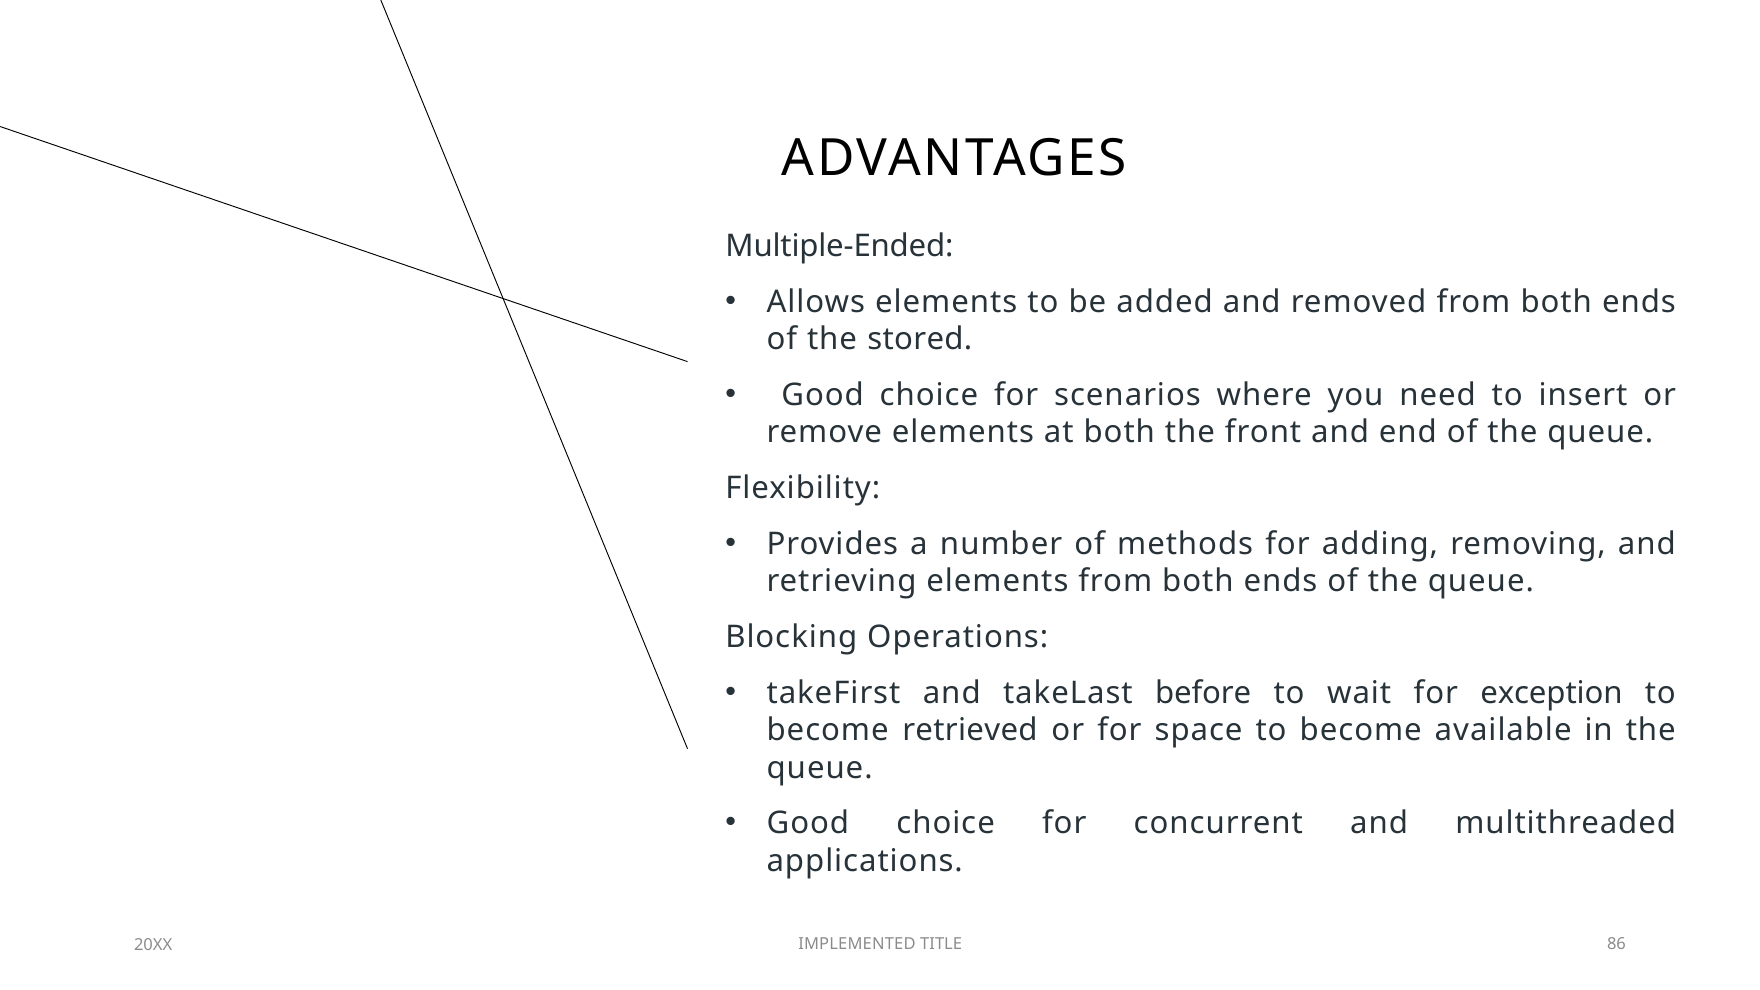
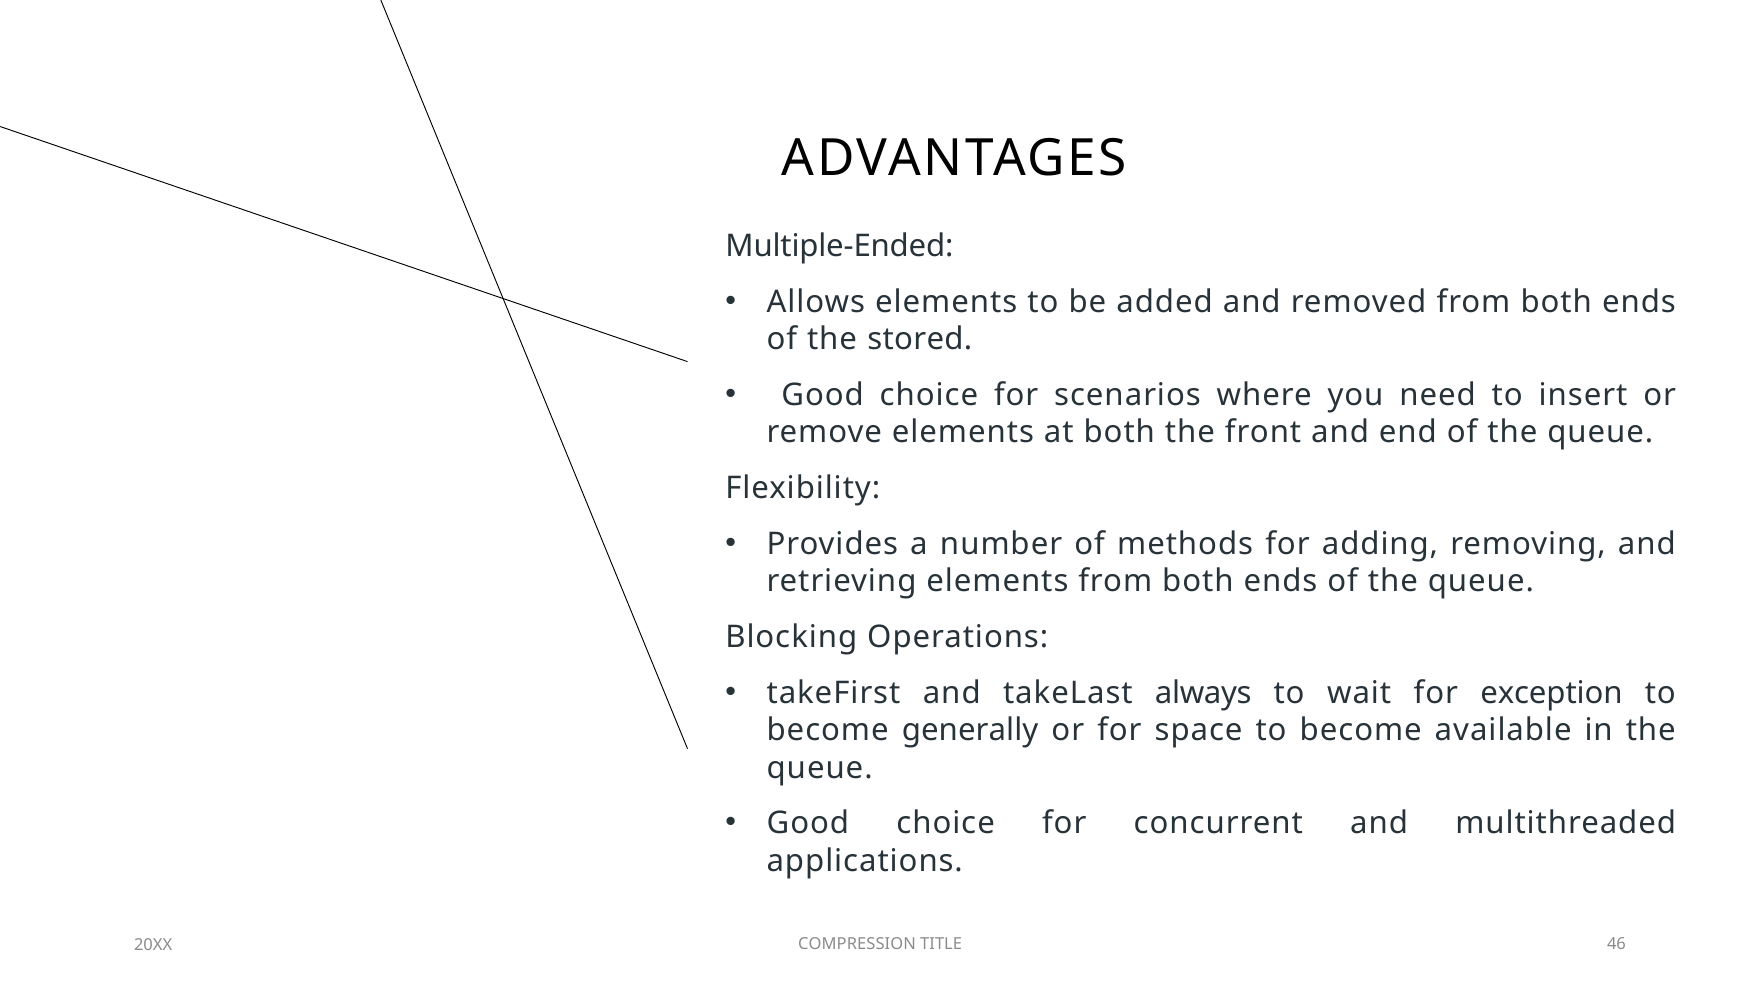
before: before -> always
retrieved: retrieved -> generally
IMPLEMENTED: IMPLEMENTED -> COMPRESSION
86: 86 -> 46
